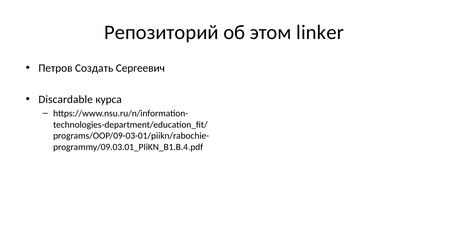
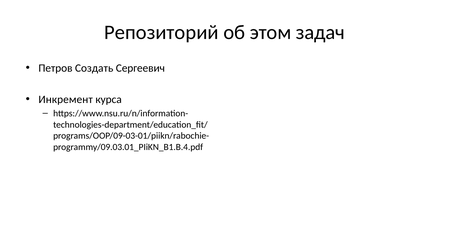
linker: linker -> задач
Discardable: Discardable -> Инкремент
